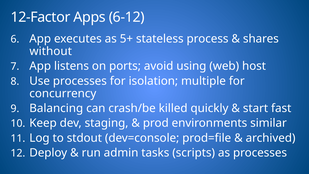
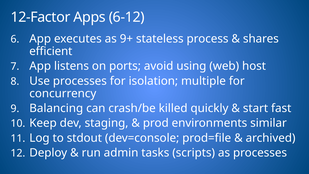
5+: 5+ -> 9+
without: without -> efficient
